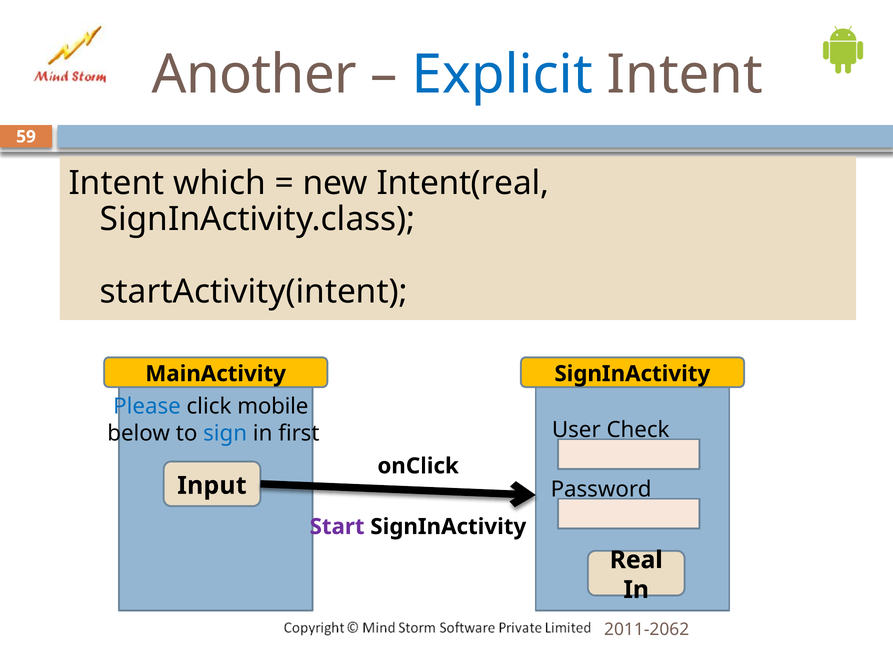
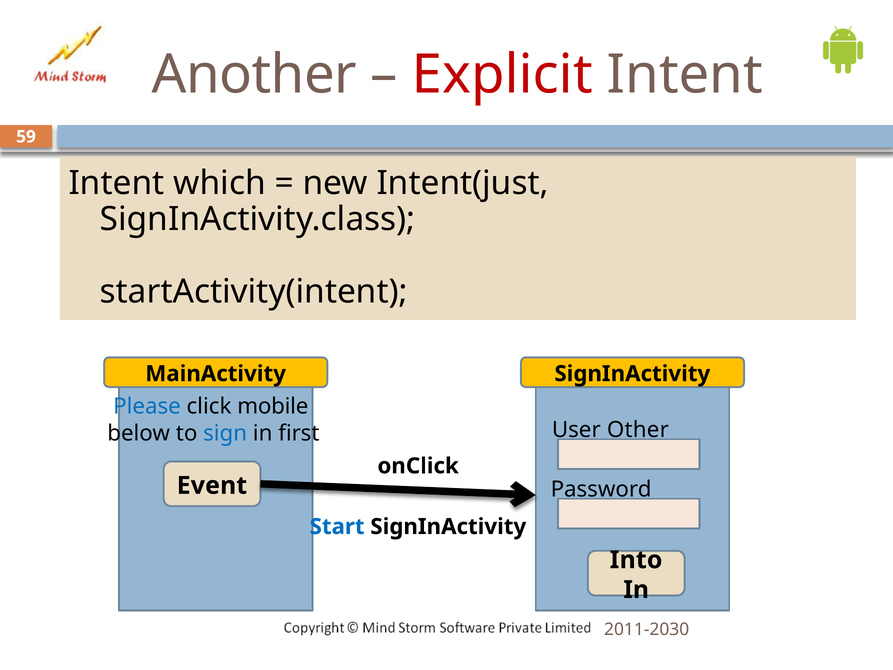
Explicit colour: blue -> red
Intent(real: Intent(real -> Intent(just
Check: Check -> Other
Input: Input -> Event
Start colour: purple -> blue
Real: Real -> Into
2011-2062: 2011-2062 -> 2011-2030
